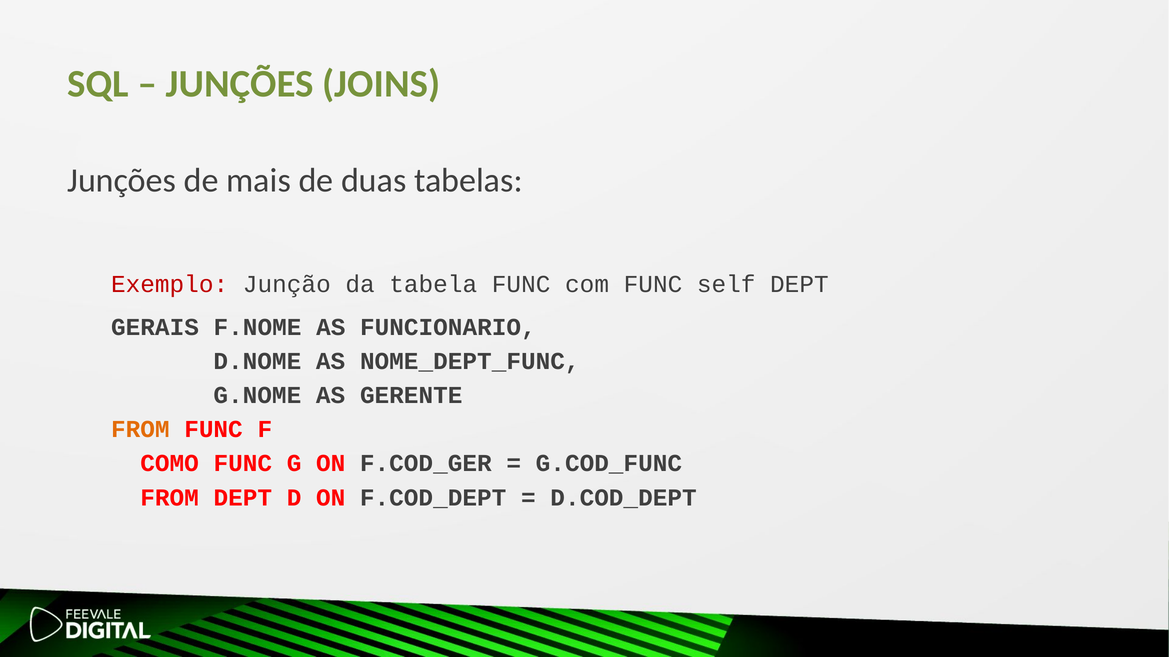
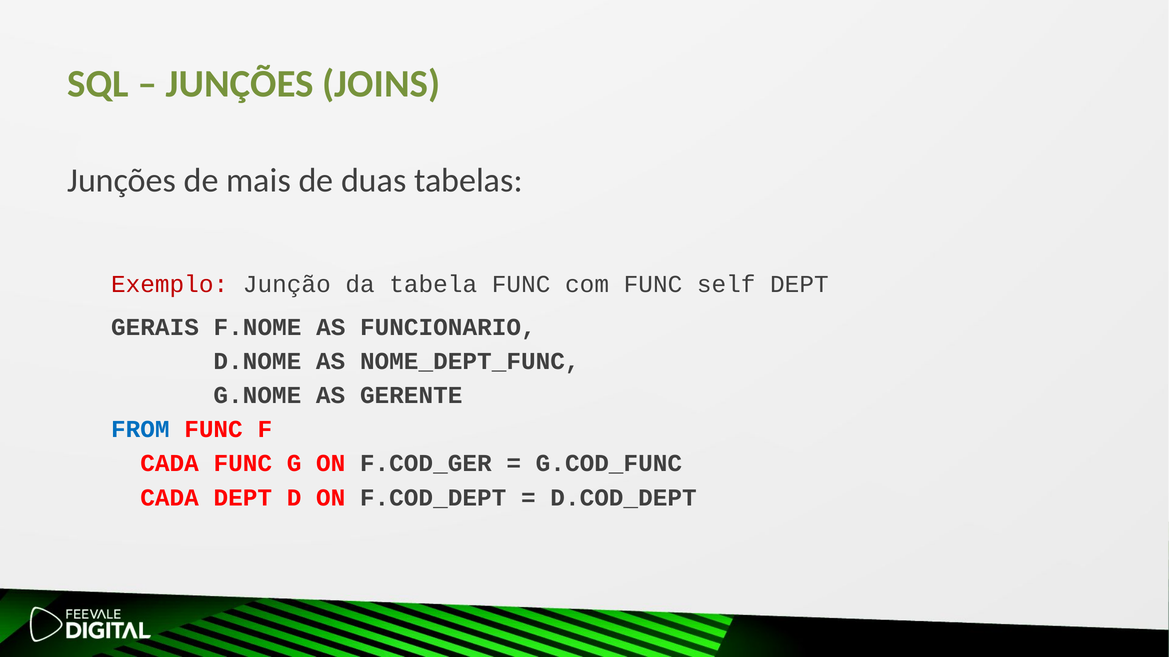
FROM at (140, 430) colour: orange -> blue
COMO at (170, 464): COMO -> CADA
FROM at (170, 498): FROM -> CADA
